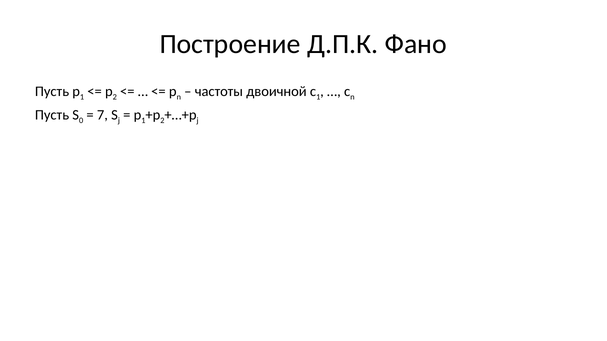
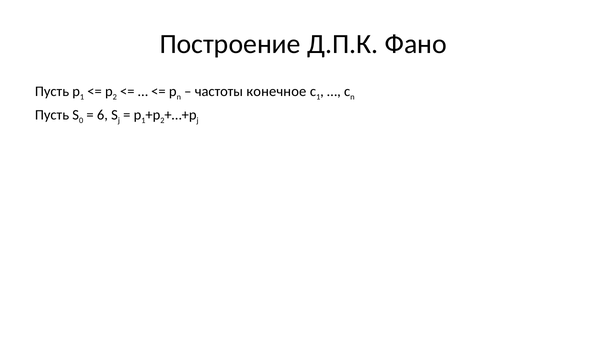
двоичной: двоичной -> конечное
7: 7 -> 6
